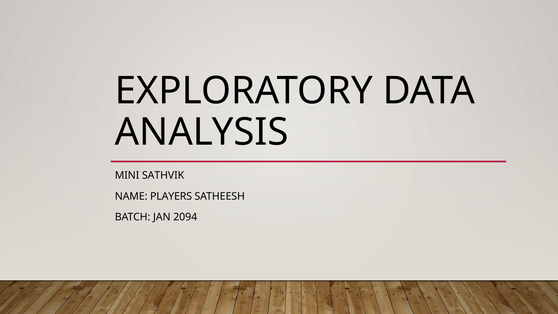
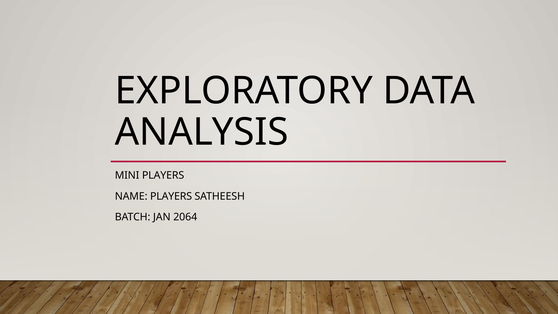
MINI SATHVIK: SATHVIK -> PLAYERS
2094: 2094 -> 2064
